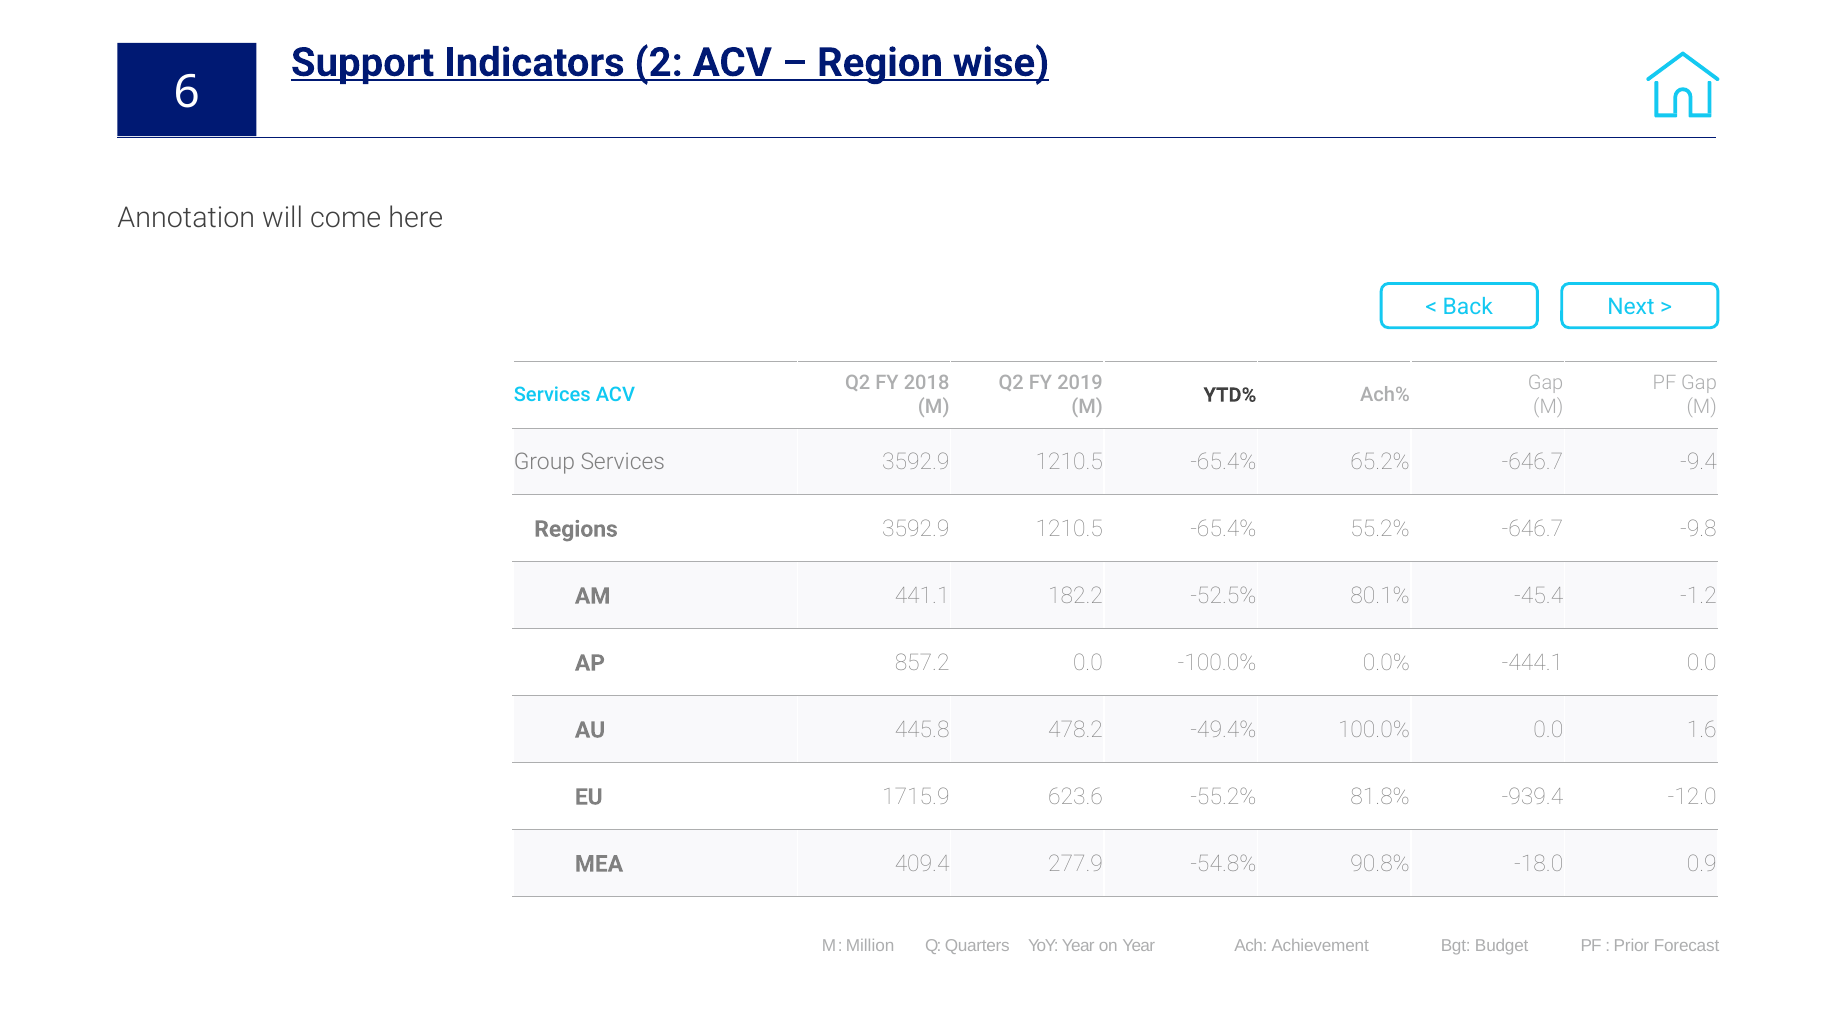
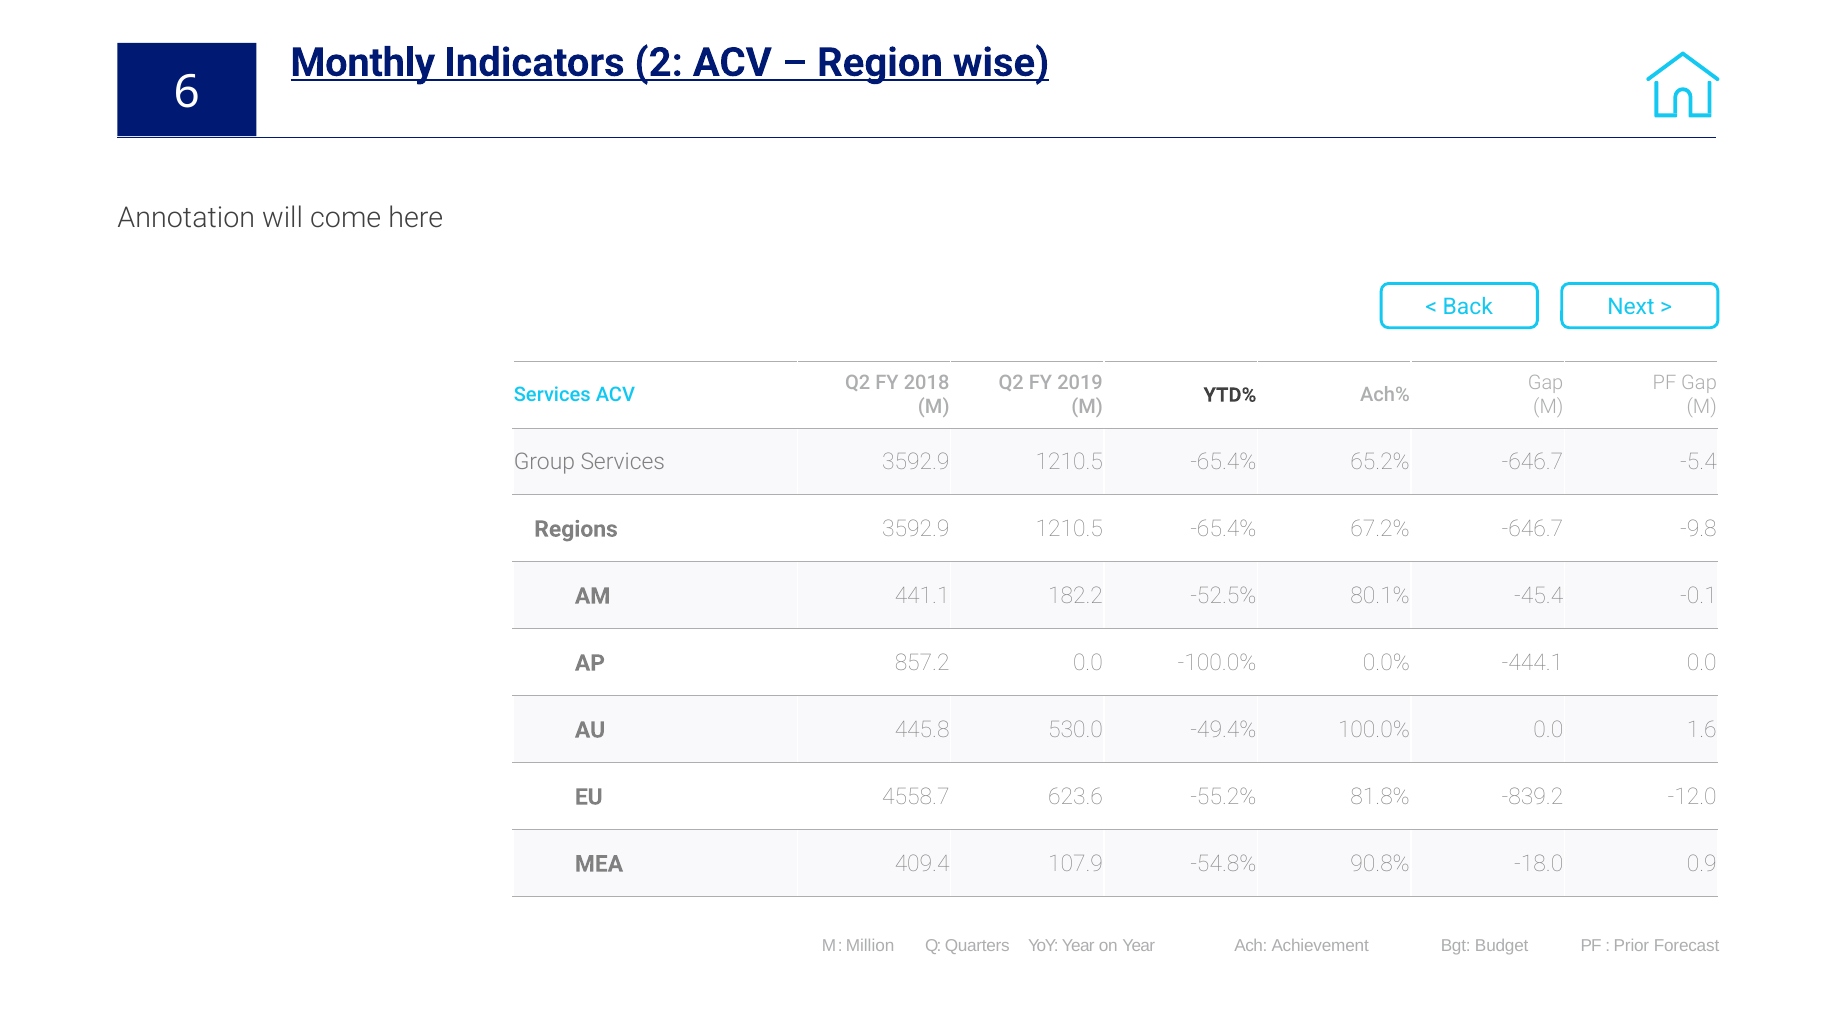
Support: Support -> Monthly
-9.4: -9.4 -> -5.4
55.2%: 55.2% -> 67.2%
-1.2: -1.2 -> -0.1
478.2: 478.2 -> 530.0
1715.9: 1715.9 -> 4558.7
-939.4: -939.4 -> -839.2
277.9: 277.9 -> 107.9
